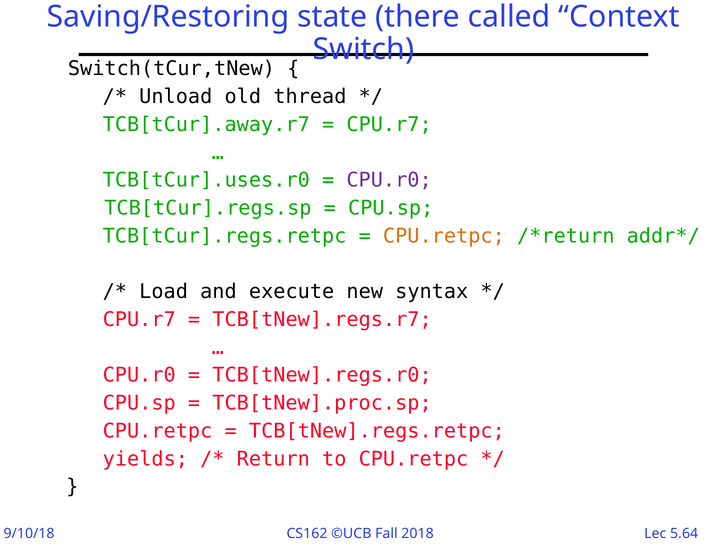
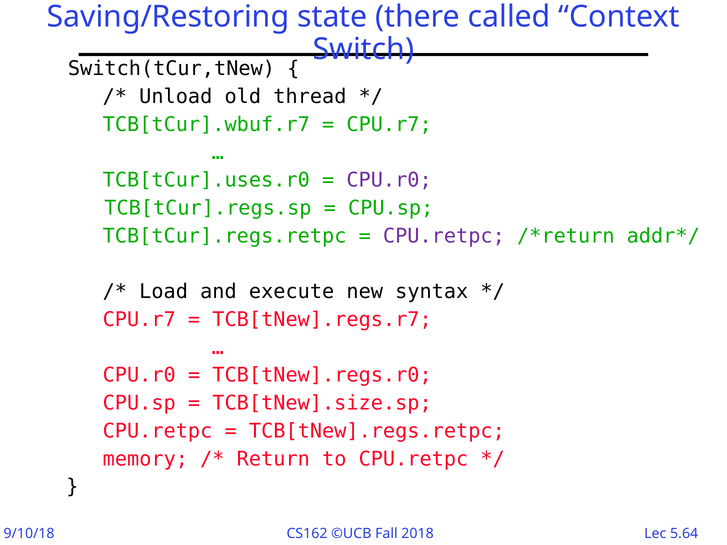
TCB[tCur].away.r7: TCB[tCur].away.r7 -> TCB[tCur].wbuf.r7
CPU.retpc at (444, 236) colour: orange -> purple
TCB[tNew].proc.sp: TCB[tNew].proc.sp -> TCB[tNew].size.sp
yields: yields -> memory
